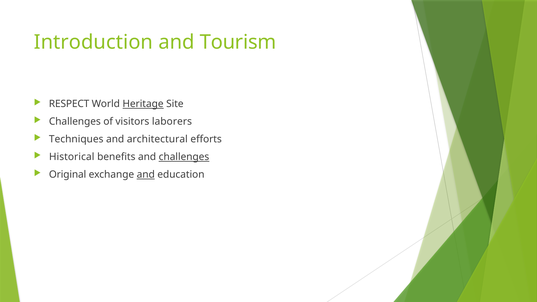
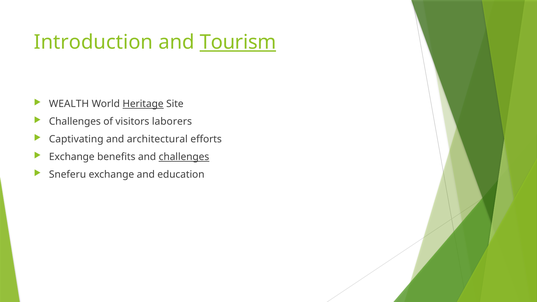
Tourism underline: none -> present
RESPECT: RESPECT -> WEALTH
Techniques: Techniques -> Captivating
Historical at (72, 157): Historical -> Exchange
Original: Original -> Sneferu
and at (146, 175) underline: present -> none
